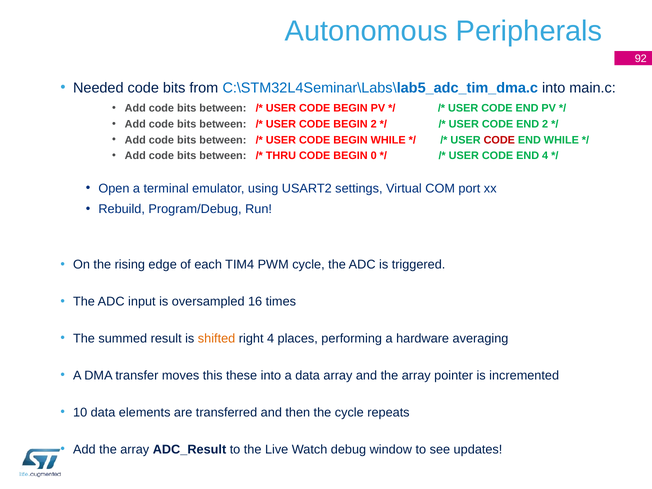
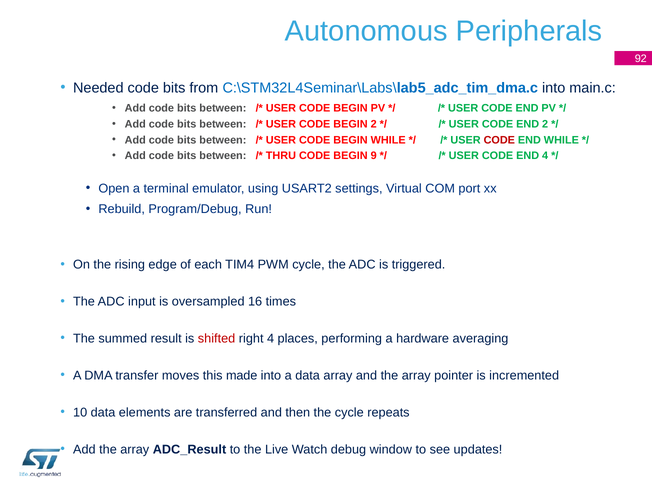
0: 0 -> 9
shifted colour: orange -> red
these: these -> made
